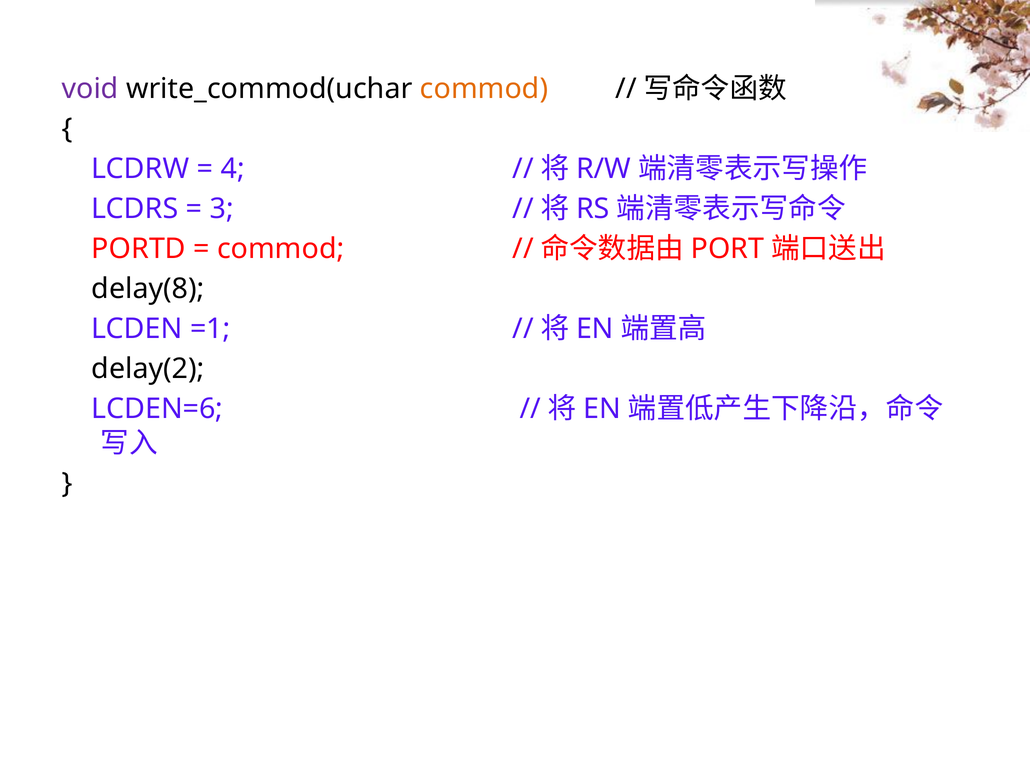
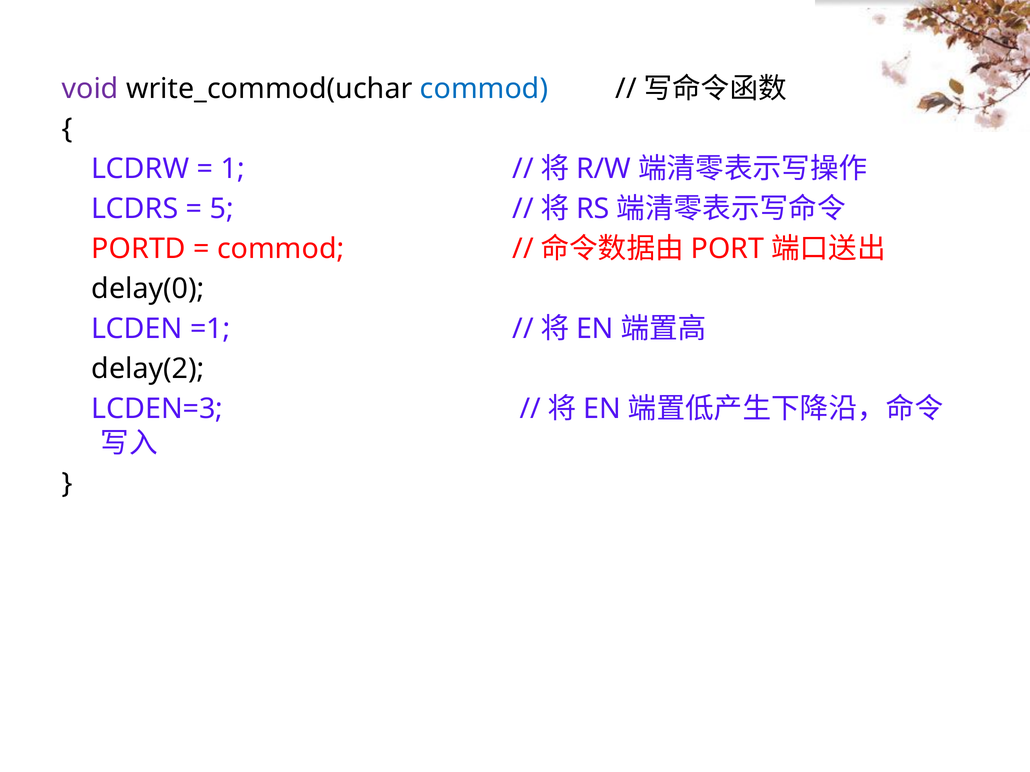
commod at (484, 89) colour: orange -> blue
4: 4 -> 1
3: 3 -> 5
delay(8: delay(8 -> delay(0
LCDEN=6: LCDEN=6 -> LCDEN=3
